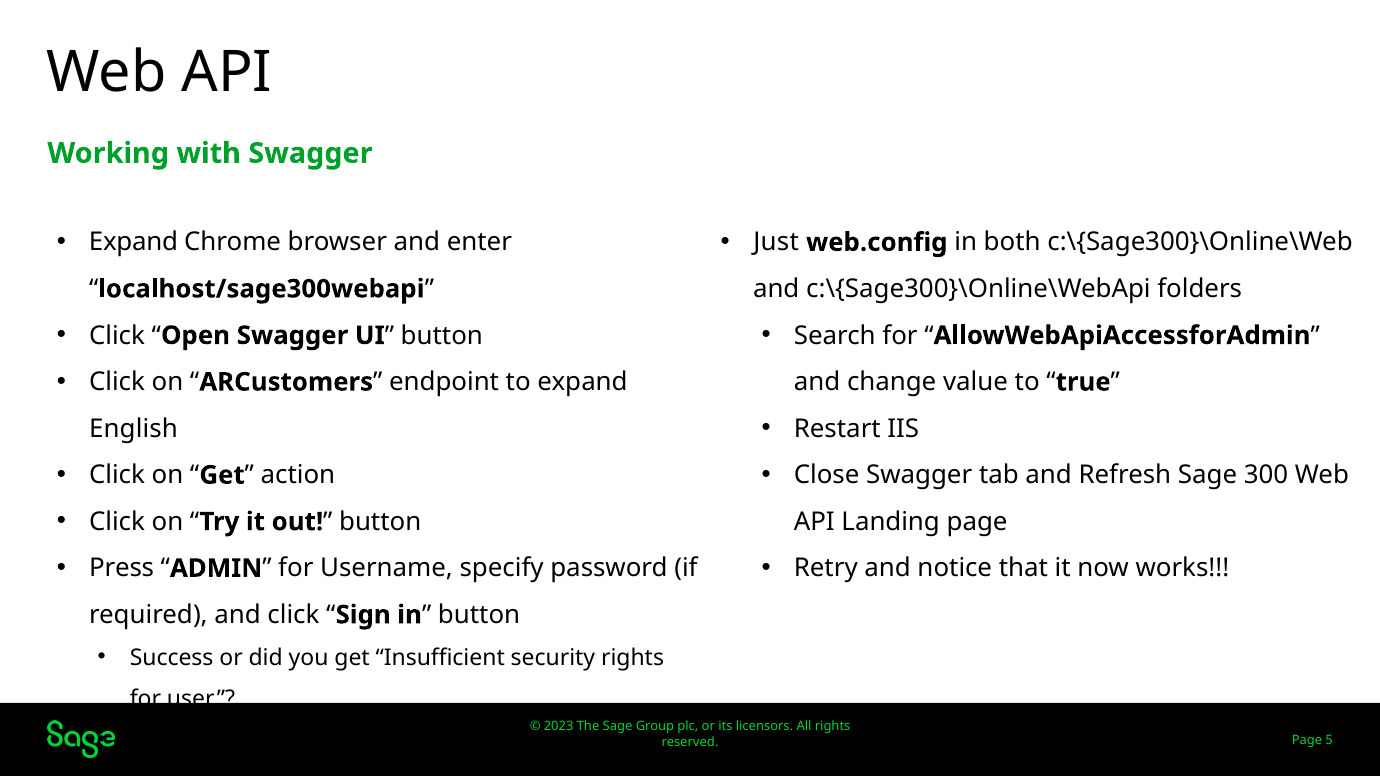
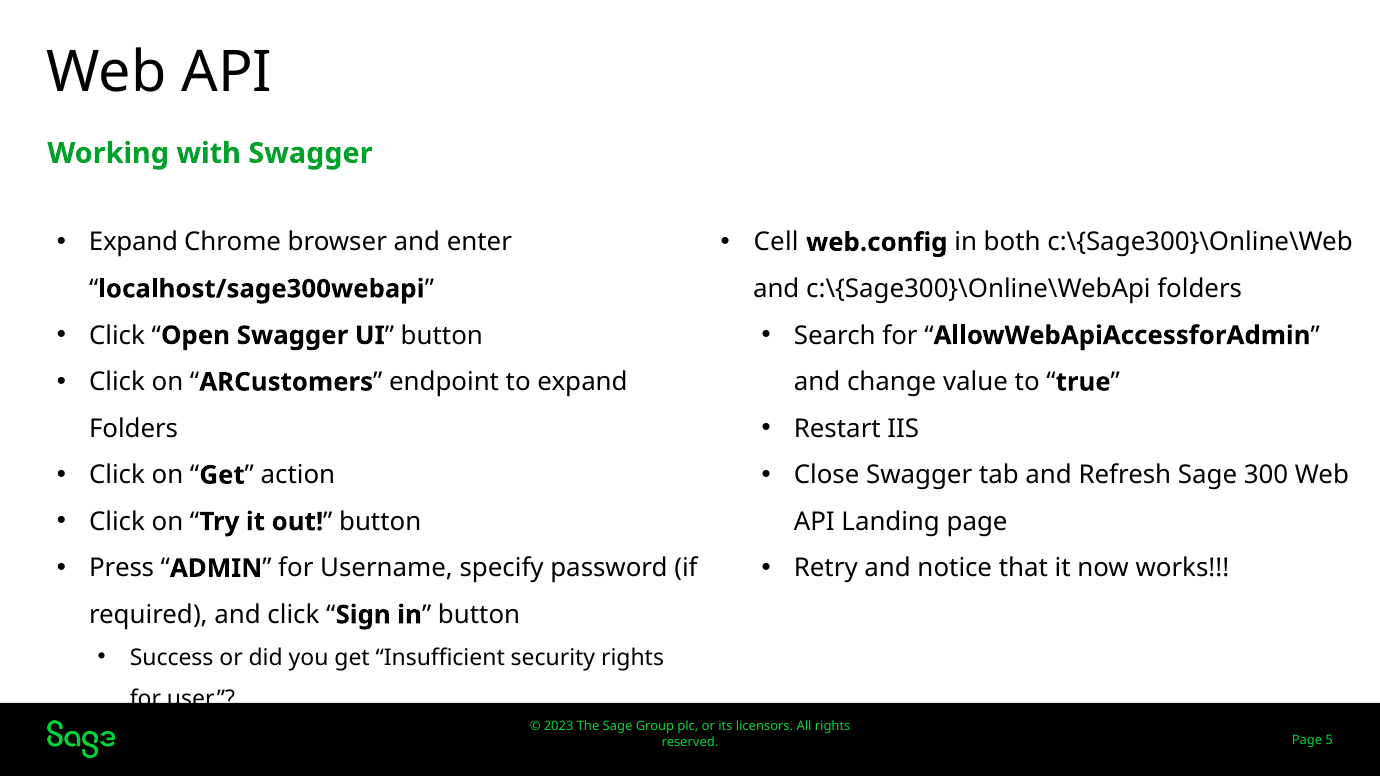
Just: Just -> Cell
English at (134, 429): English -> Folders
